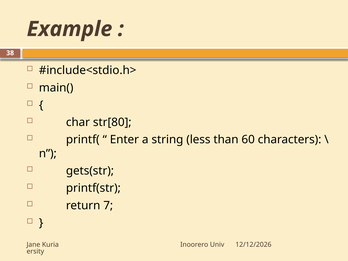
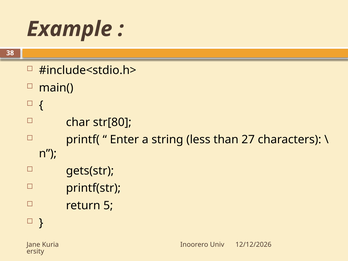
60: 60 -> 27
7: 7 -> 5
